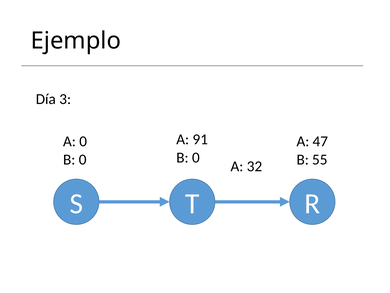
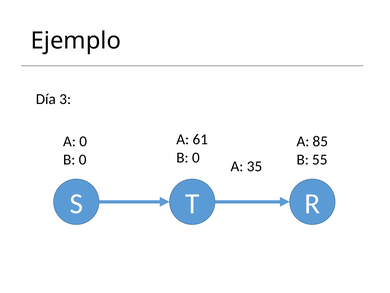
91: 91 -> 61
47: 47 -> 85
32: 32 -> 35
